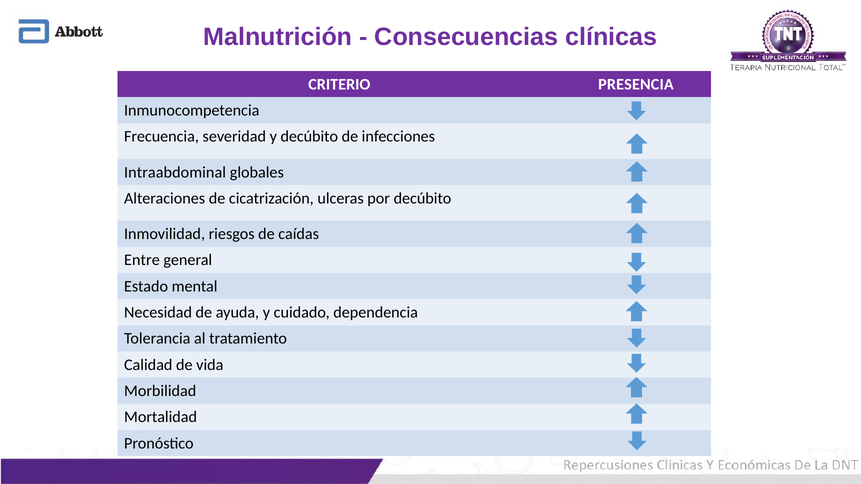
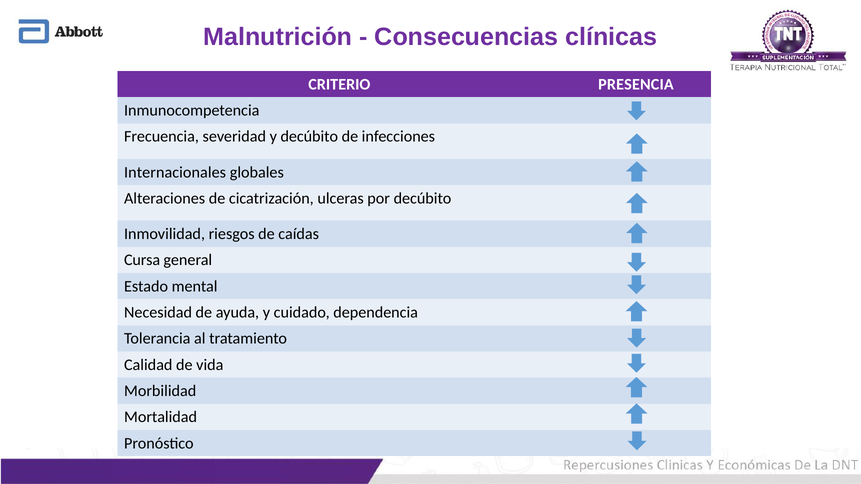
Intraabdominal: Intraabdominal -> Internacionales
Entre: Entre -> Cursa
